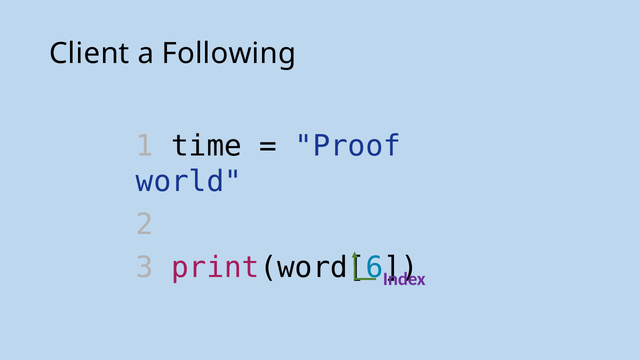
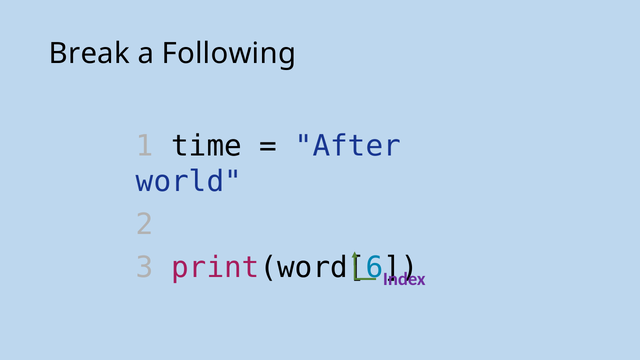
Client: Client -> Break
Proof: Proof -> After
